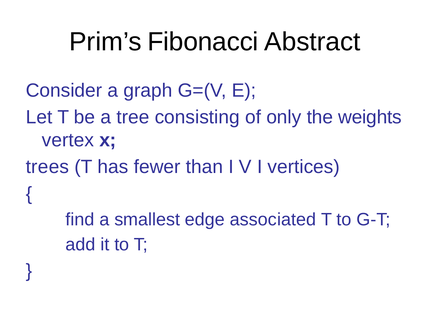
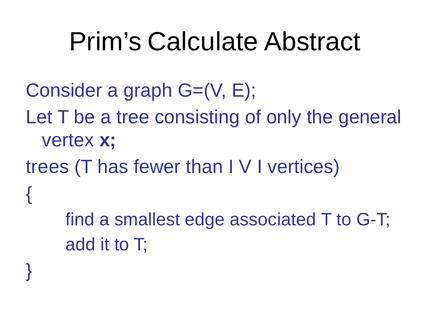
Fibonacci: Fibonacci -> Calculate
weights: weights -> general
